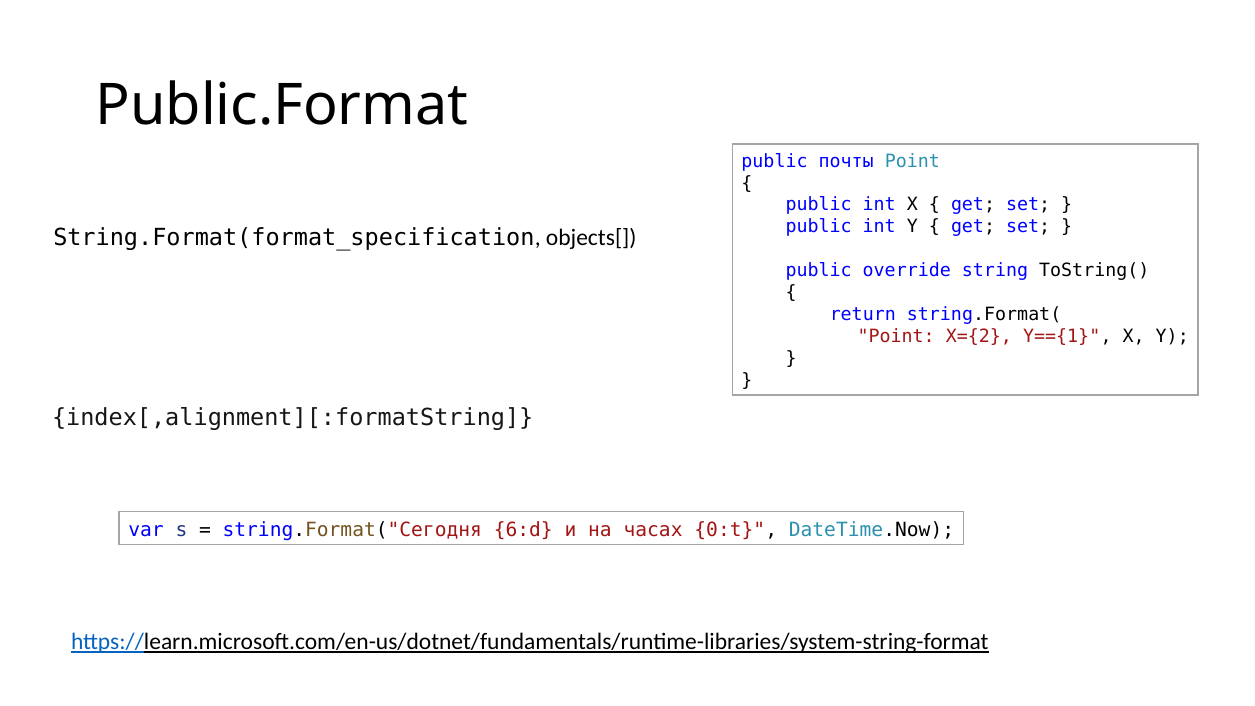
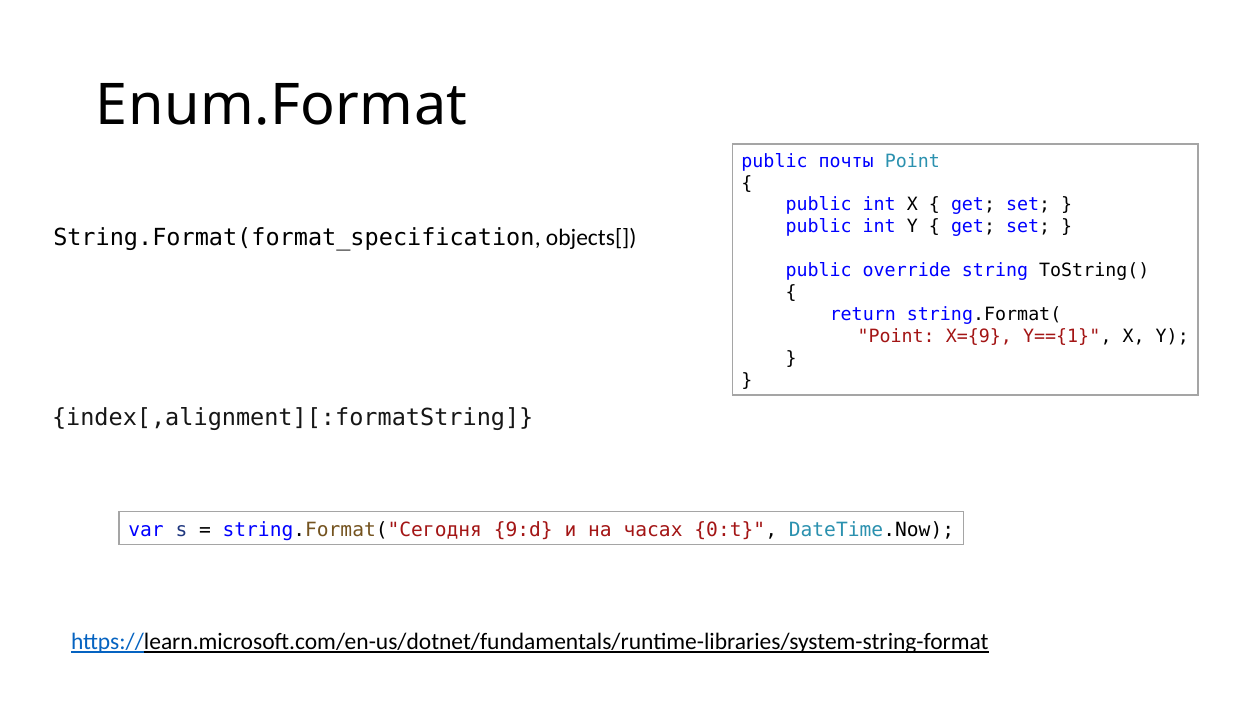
Public.Format: Public.Format -> Enum.Format
X={2: X={2 -> X={9
6:d: 6:d -> 9:d
